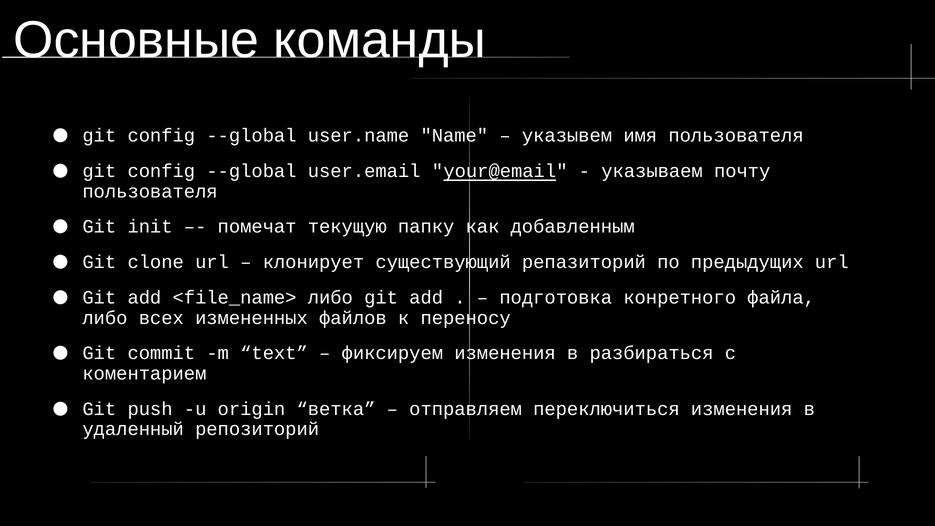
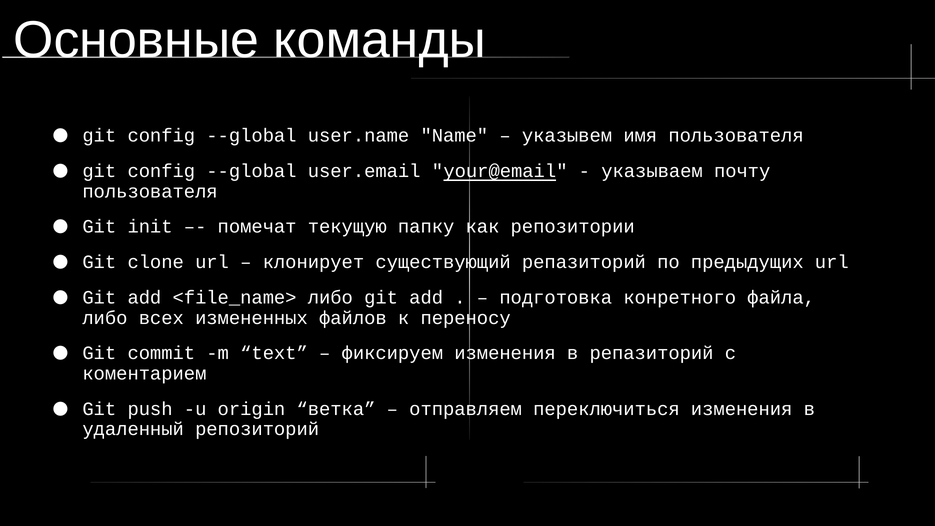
добавленным: добавленным -> репозитории
в разбираться: разбираться -> репазиторий
